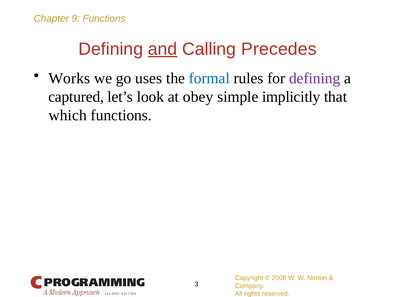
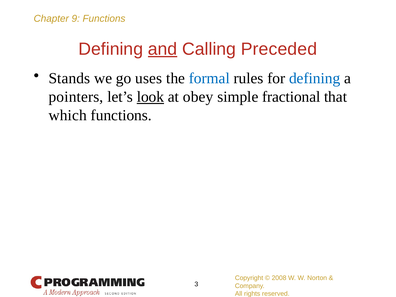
Precedes: Precedes -> Preceded
Works: Works -> Stands
defining at (315, 78) colour: purple -> blue
captured: captured -> pointers
look underline: none -> present
implicitly: implicitly -> fractional
